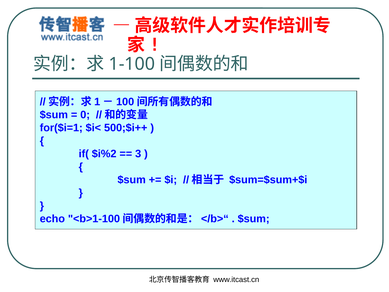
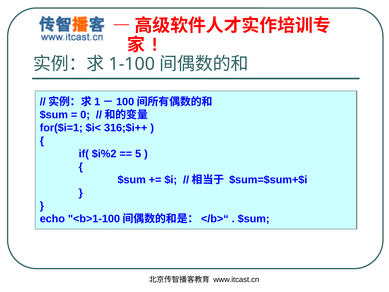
500;$i++: 500;$i++ -> 316;$i++
3: 3 -> 5
